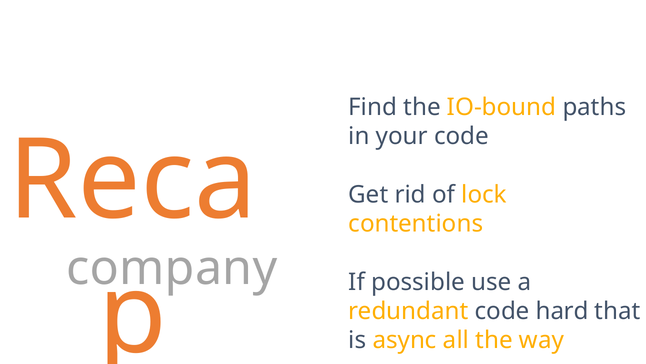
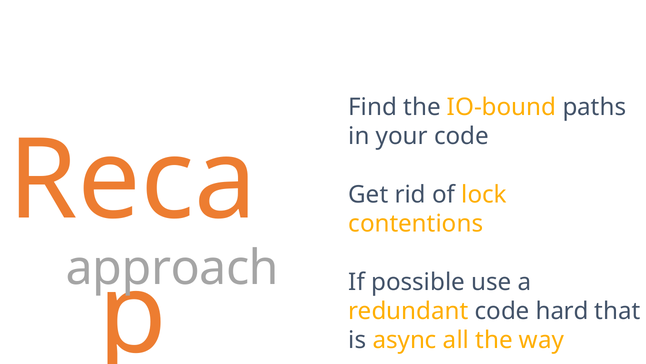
company: company -> approach
